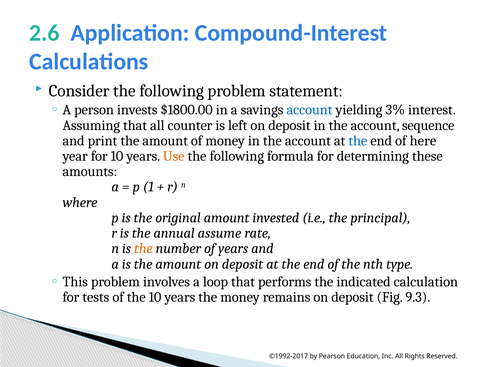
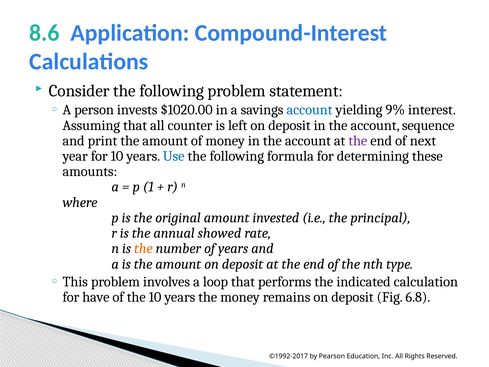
2.6: 2.6 -> 8.6
$1800.00: $1800.00 -> $1020.00
3%: 3% -> 9%
the at (358, 141) colour: blue -> purple
here: here -> next
Use colour: orange -> blue
assume: assume -> showed
tests: tests -> have
9.3: 9.3 -> 6.8
